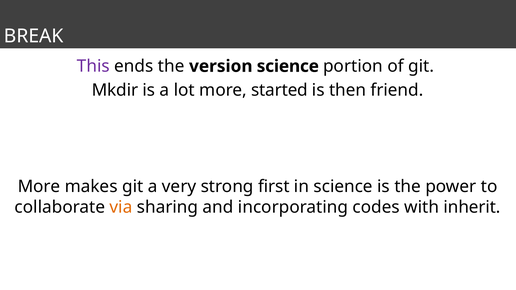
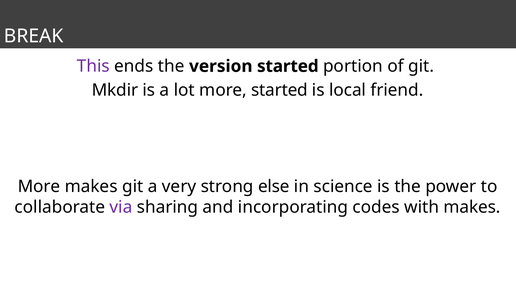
version science: science -> started
then: then -> local
first: first -> else
via colour: orange -> purple
with inherit: inherit -> makes
